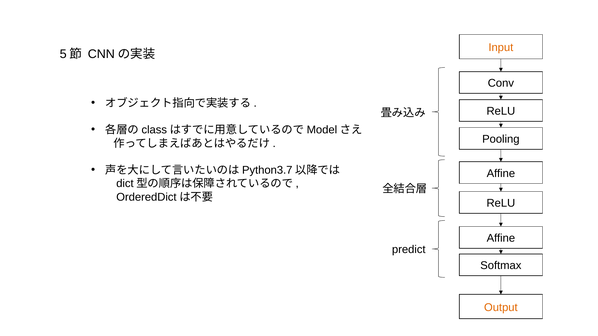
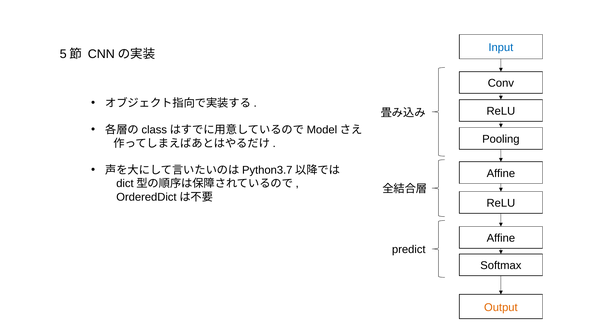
Input colour: orange -> blue
